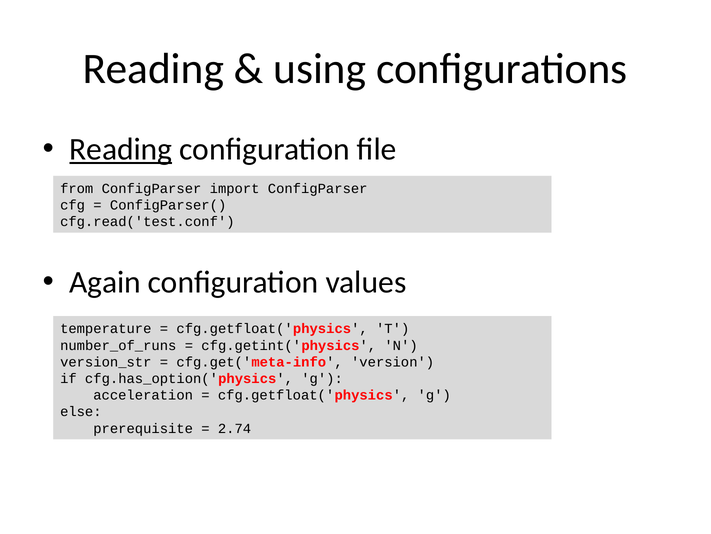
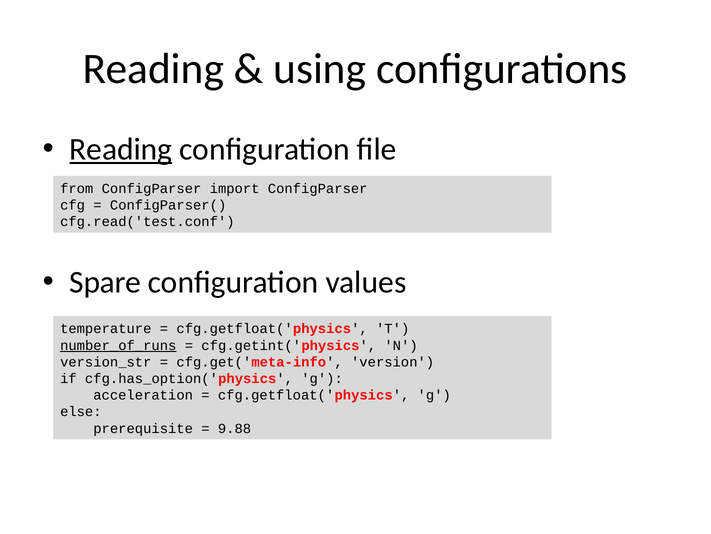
Again: Again -> Spare
number_of_runs underline: none -> present
2.74: 2.74 -> 9.88
